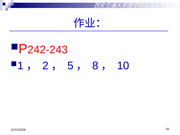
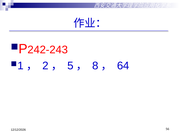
10: 10 -> 64
